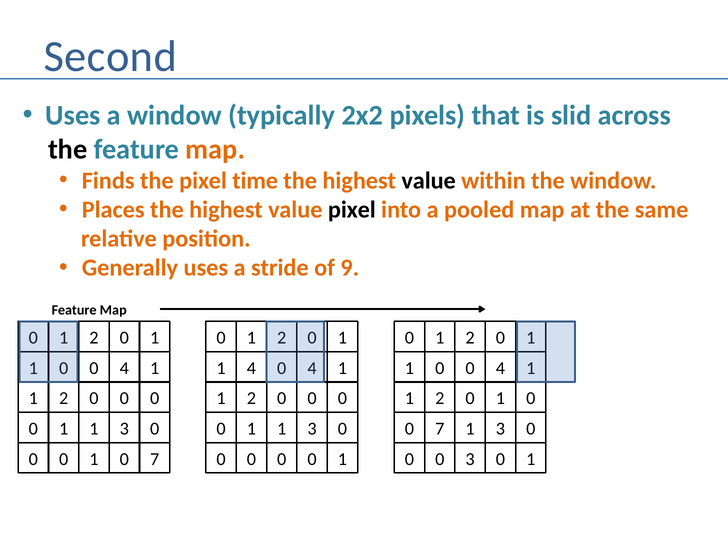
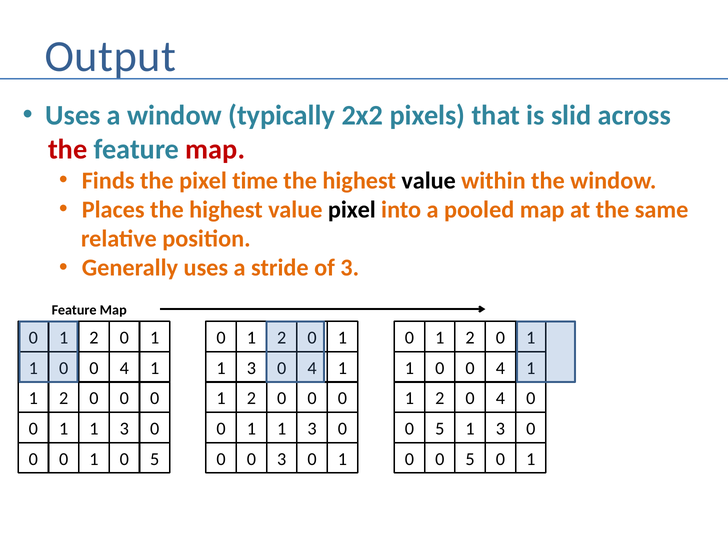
Second: Second -> Output
the at (68, 149) colour: black -> red
map at (215, 149) colour: orange -> red
of 9: 9 -> 3
4 at (251, 368): 4 -> 3
1 at (500, 398): 1 -> 4
7 at (440, 429): 7 -> 5
7 at (155, 459): 7 -> 5
0 at (282, 459): 0 -> 3
0 0 3: 3 -> 5
